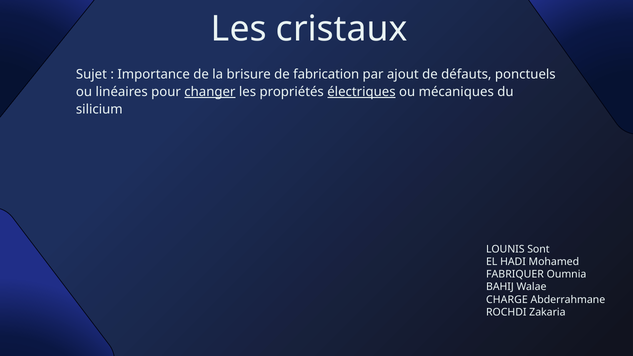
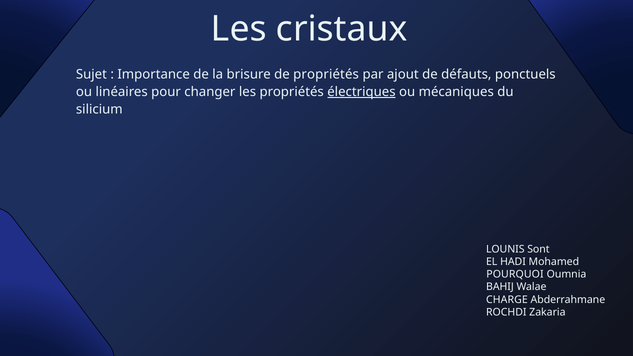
de fabrication: fabrication -> propriétés
changer underline: present -> none
FABRIQUER: FABRIQUER -> POURQUOI
